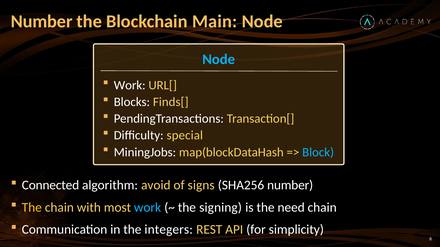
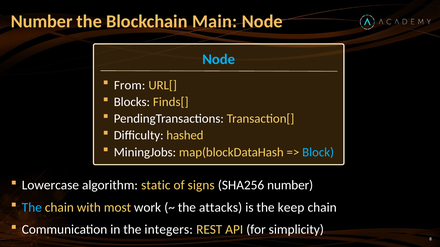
Work at (130, 85): Work -> From
special: special -> hashed
Connected: Connected -> Lowercase
avoid: avoid -> static
The at (32, 208) colour: yellow -> light blue
work at (148, 208) colour: light blue -> white
signing: signing -> attacks
need: need -> keep
